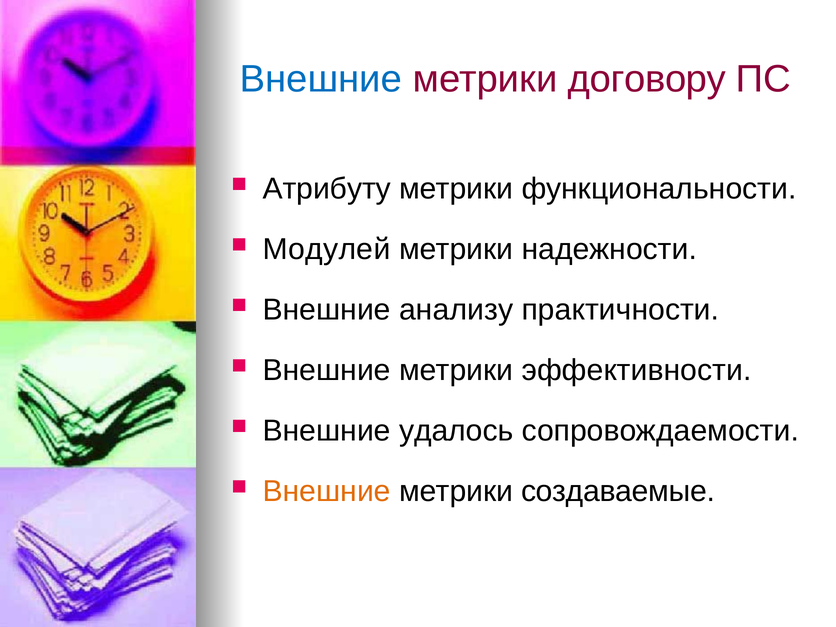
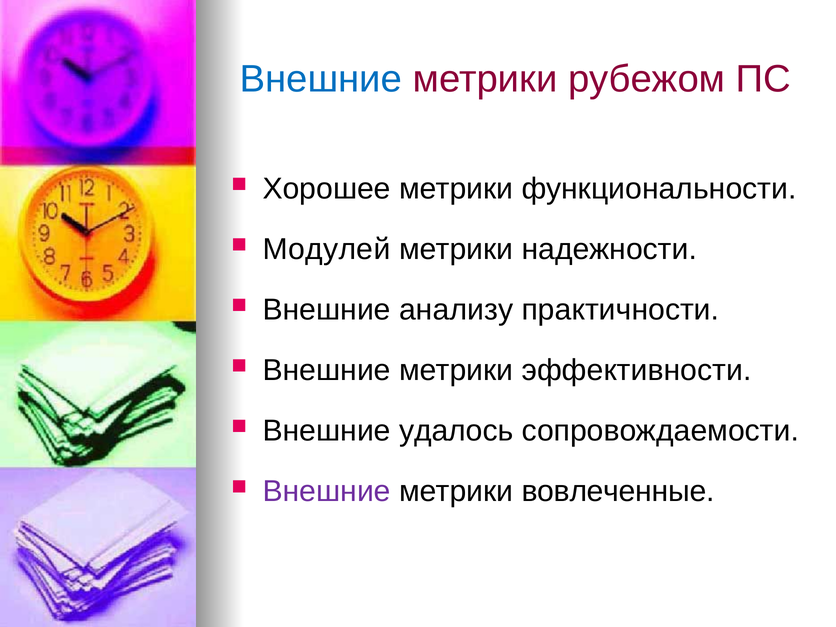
договору: договору -> рубежом
Атрибуту: Атрибуту -> Хорошее
Внешние at (327, 491) colour: orange -> purple
создаваемые: создаваемые -> вовлеченные
